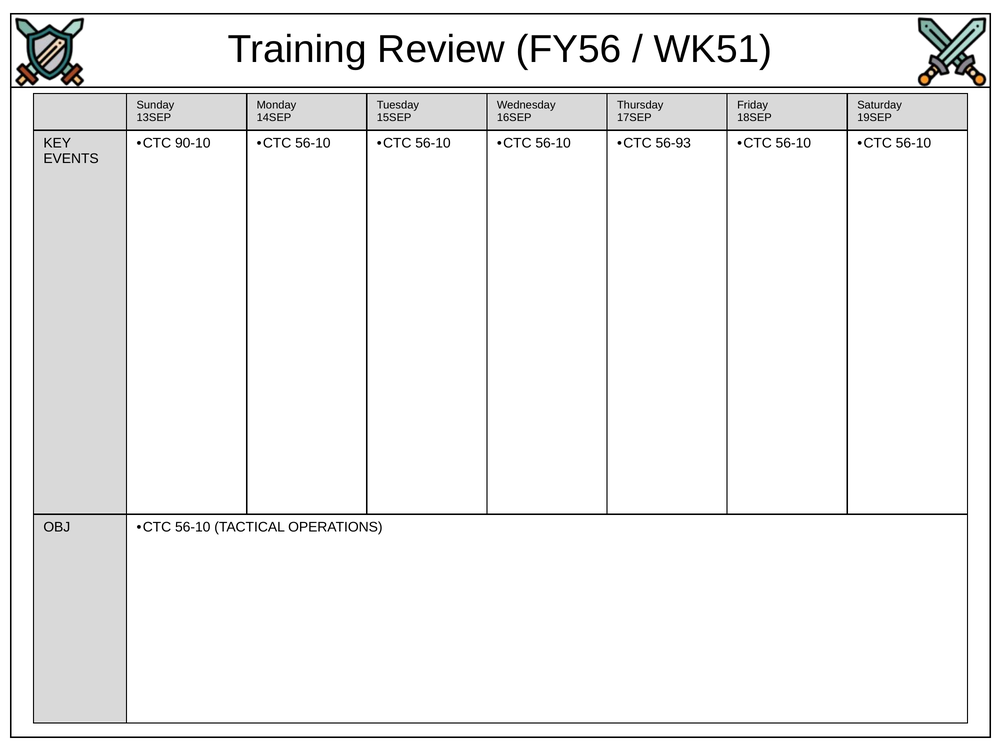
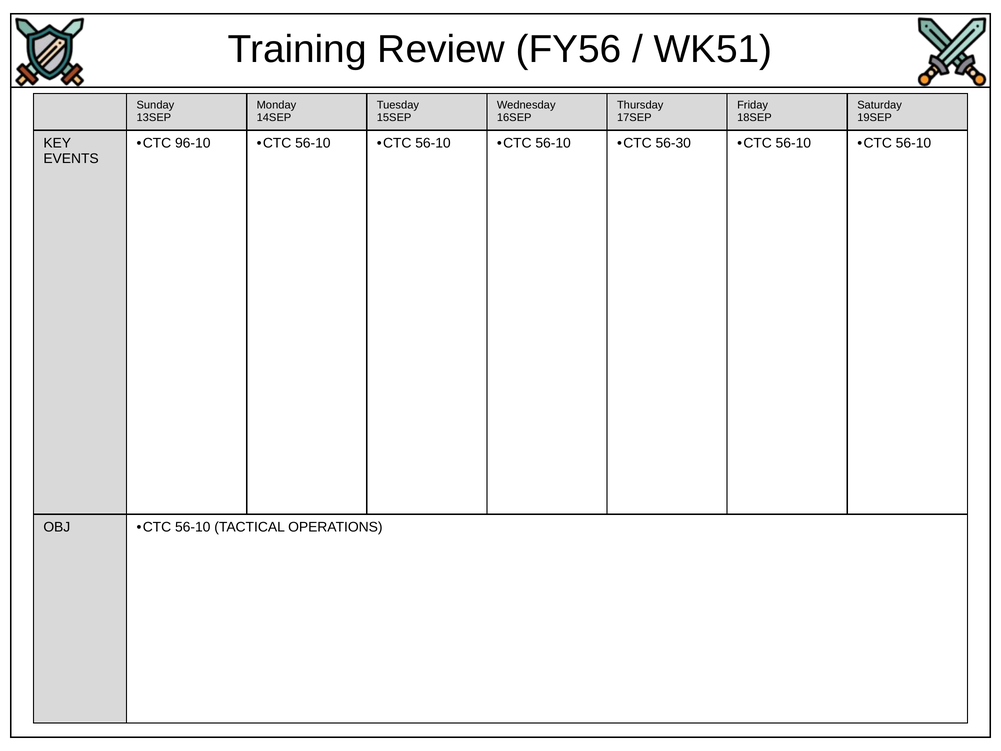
90-10: 90-10 -> 96-10
56-93: 56-93 -> 56-30
